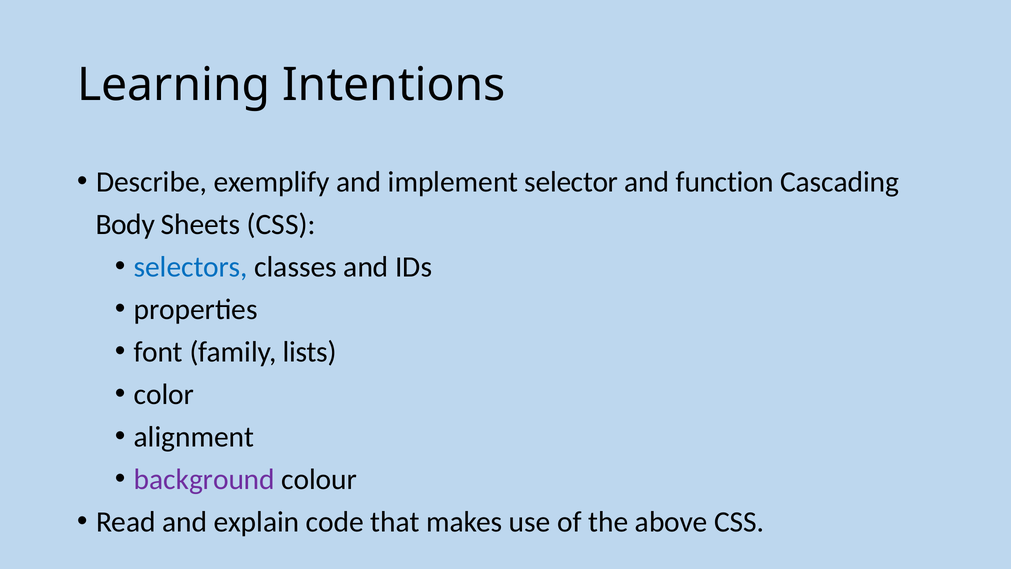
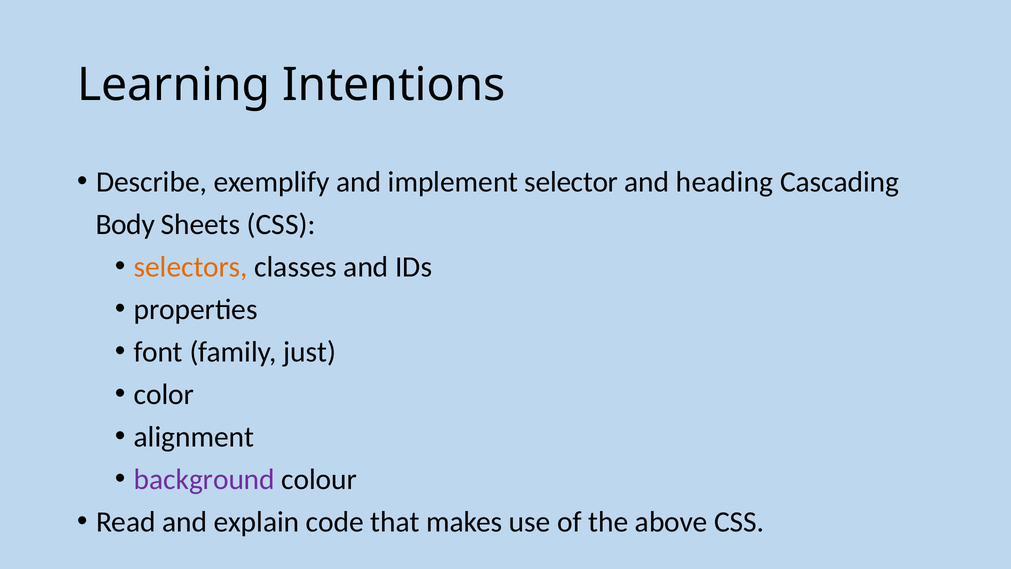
function: function -> heading
selectors colour: blue -> orange
lists: lists -> just
